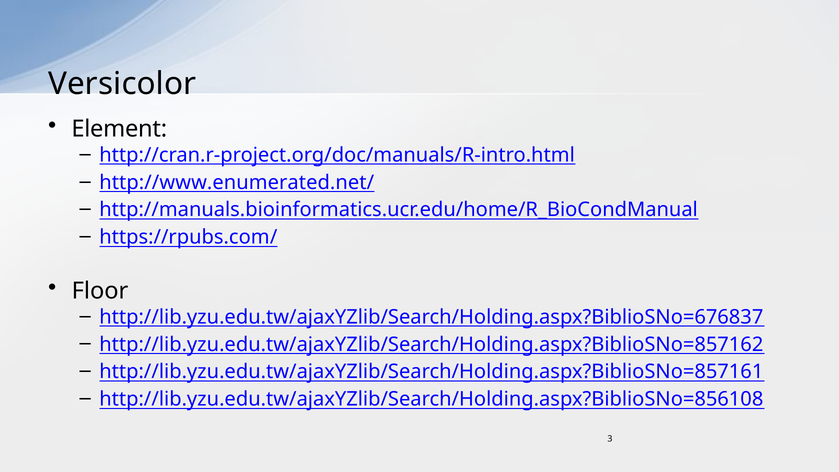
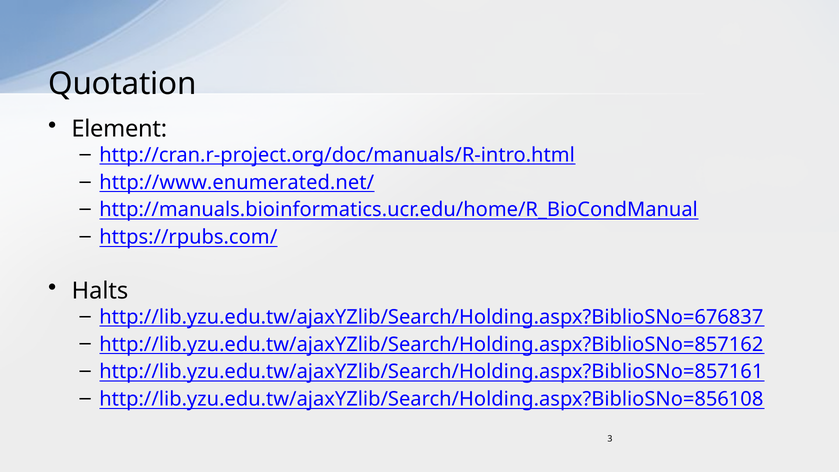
Versicolor: Versicolor -> Quotation
Floor: Floor -> Halts
